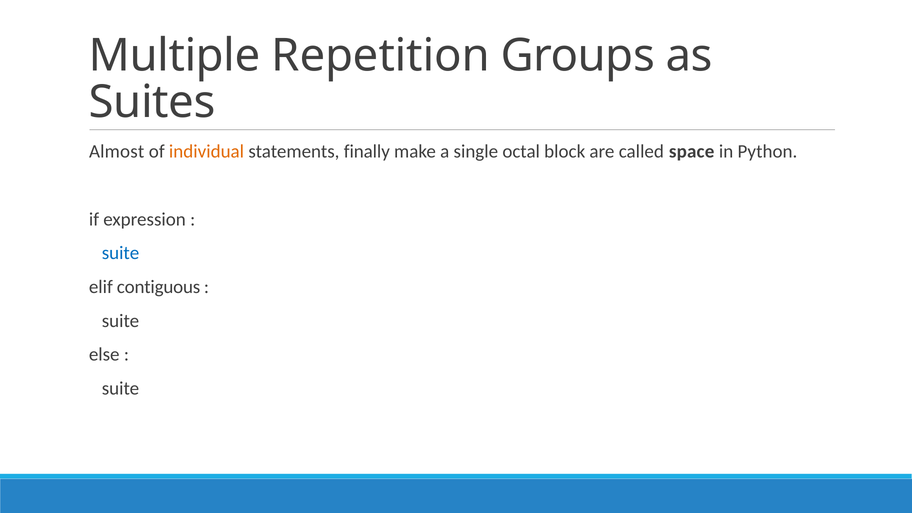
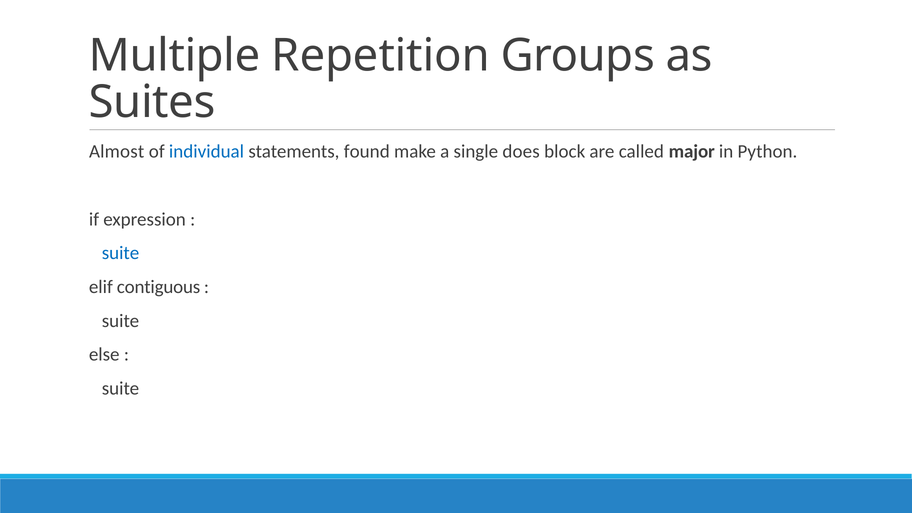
individual colour: orange -> blue
finally: finally -> found
octal: octal -> does
space: space -> major
